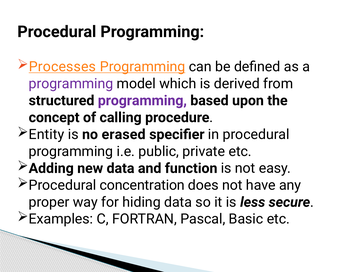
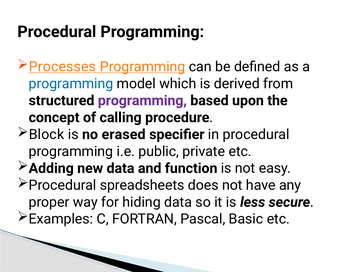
programming at (71, 84) colour: purple -> blue
Entity: Entity -> Block
concentration: concentration -> spreadsheets
